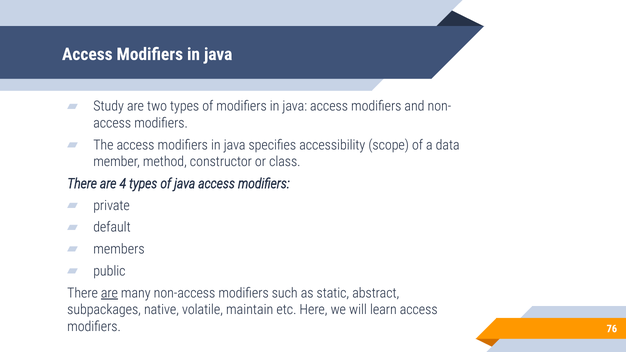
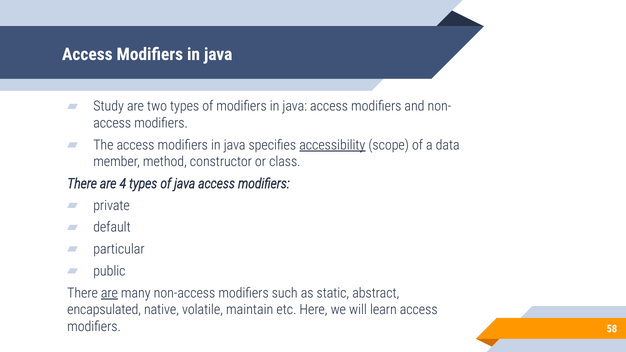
accessibility underline: none -> present
members: members -> particular
subpackages: subpackages -> encapsulated
76: 76 -> 58
